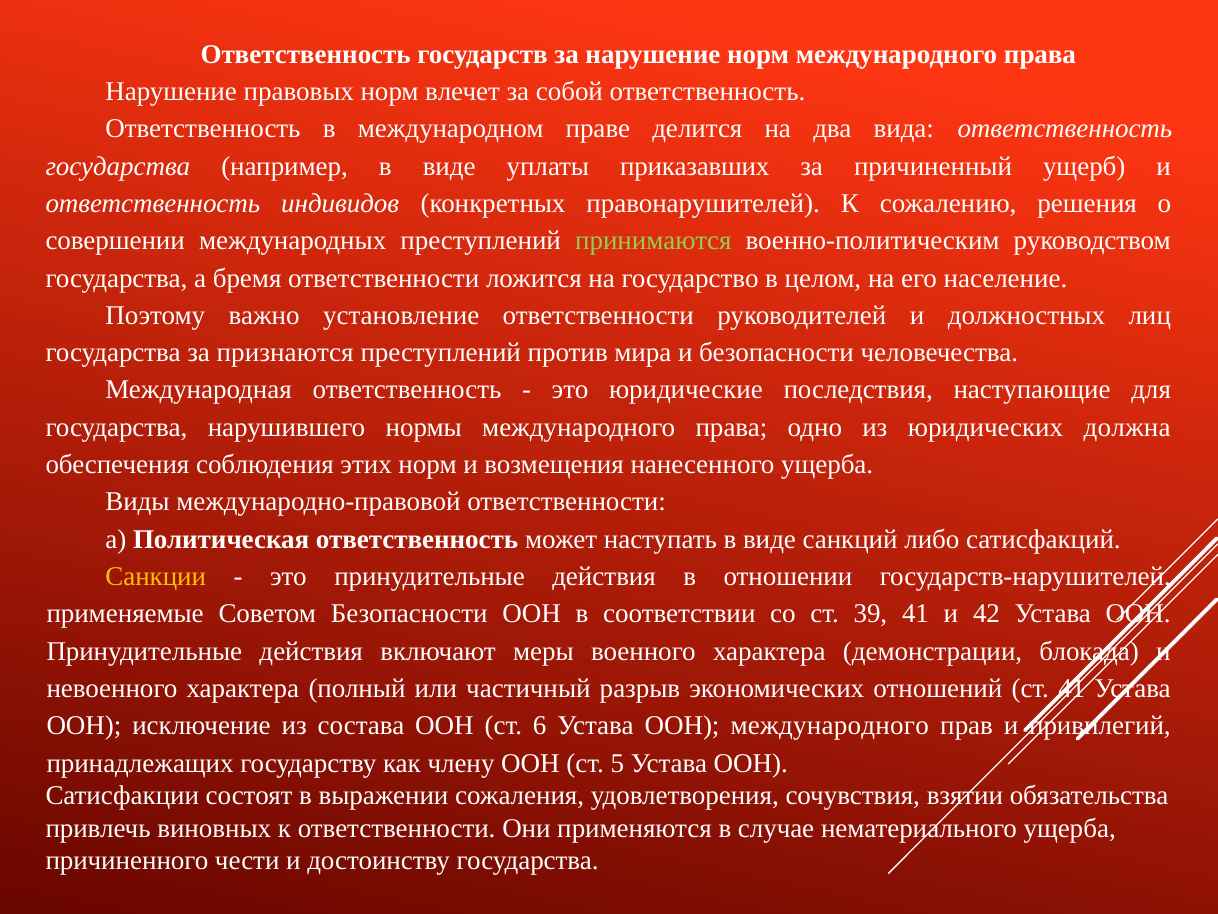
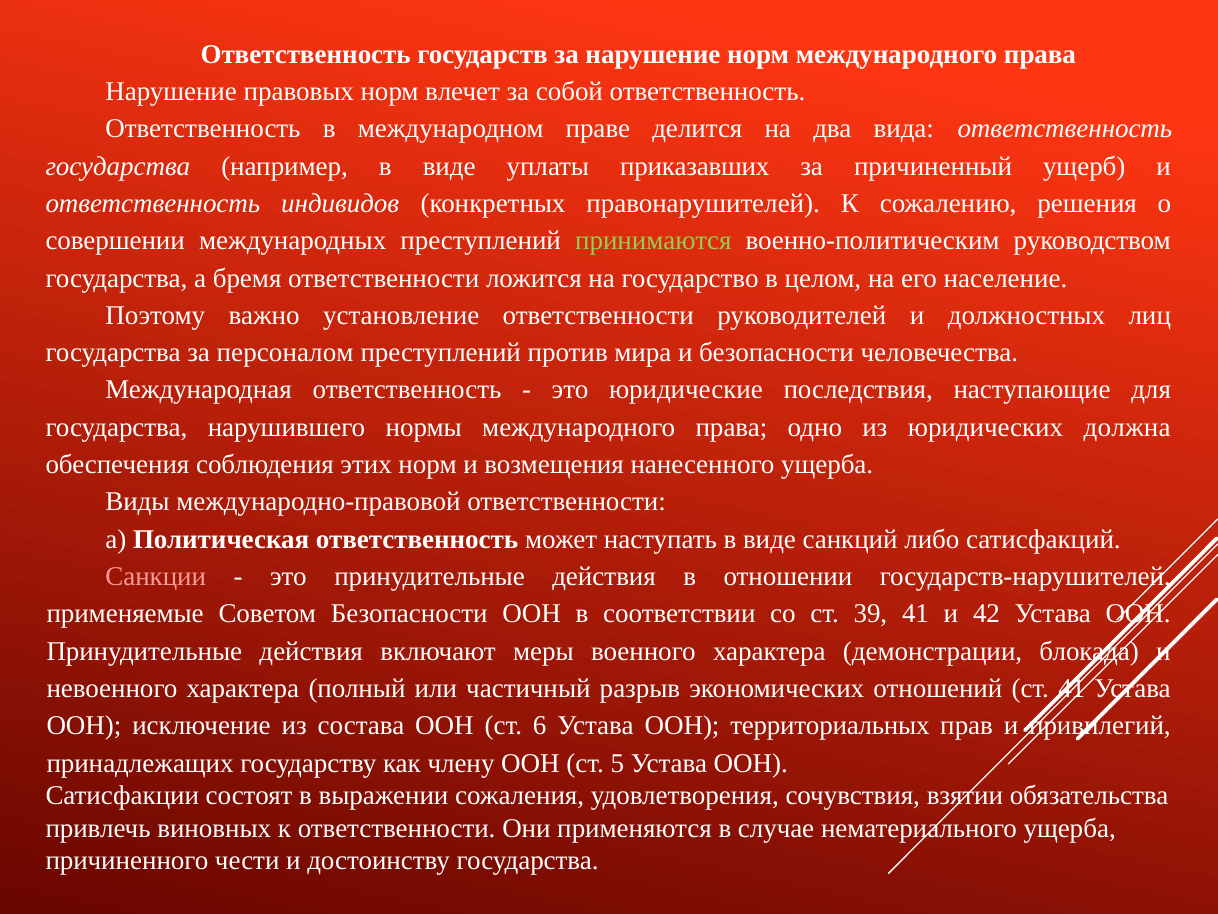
признаются: признаются -> персоналом
Санкции colour: yellow -> pink
ООН международного: международного -> территориальных
